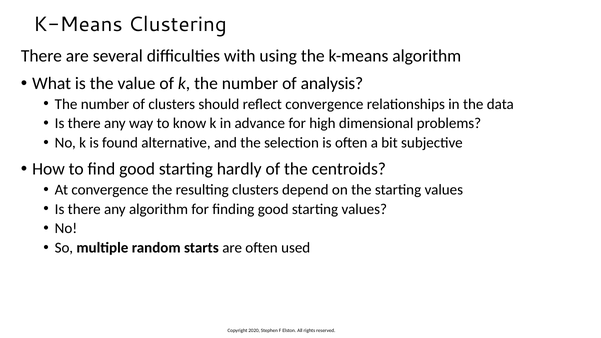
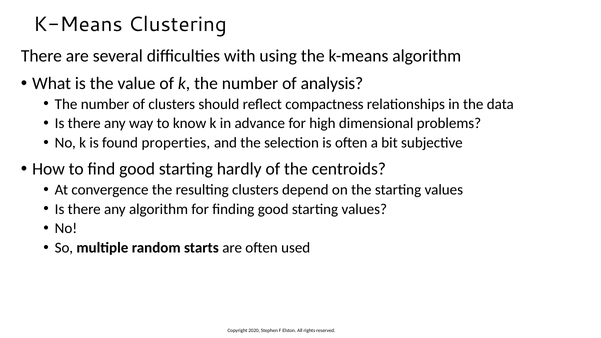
reflect convergence: convergence -> compactness
alternative: alternative -> properties
